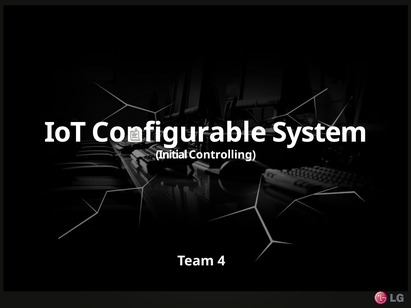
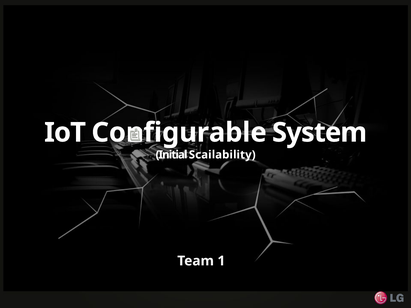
Controlling: Controlling -> Scailability
4: 4 -> 1
